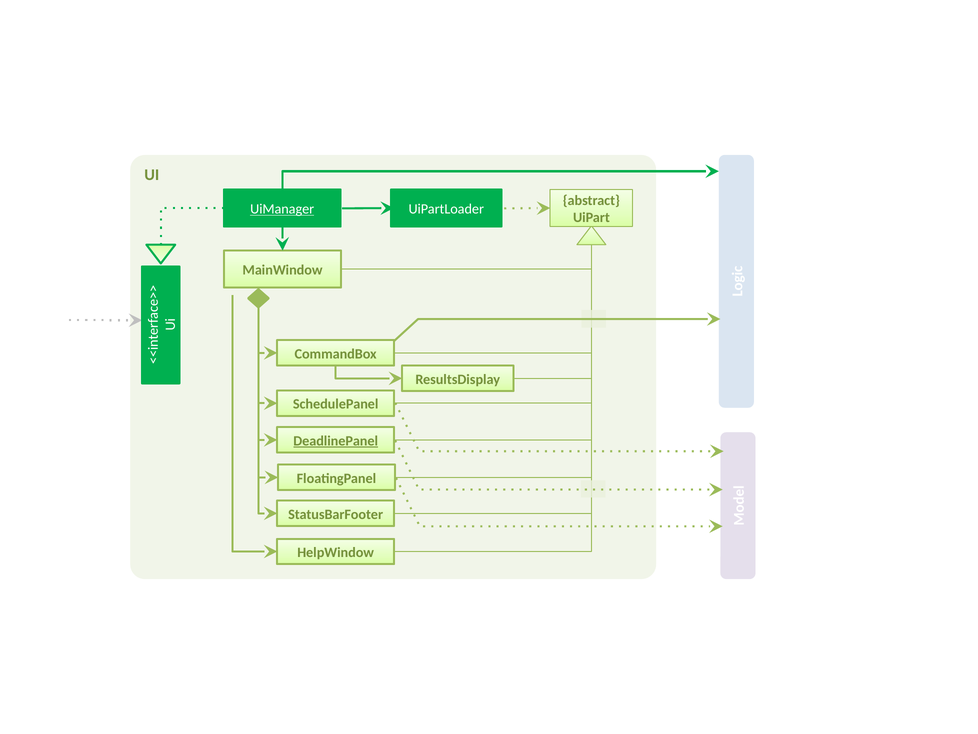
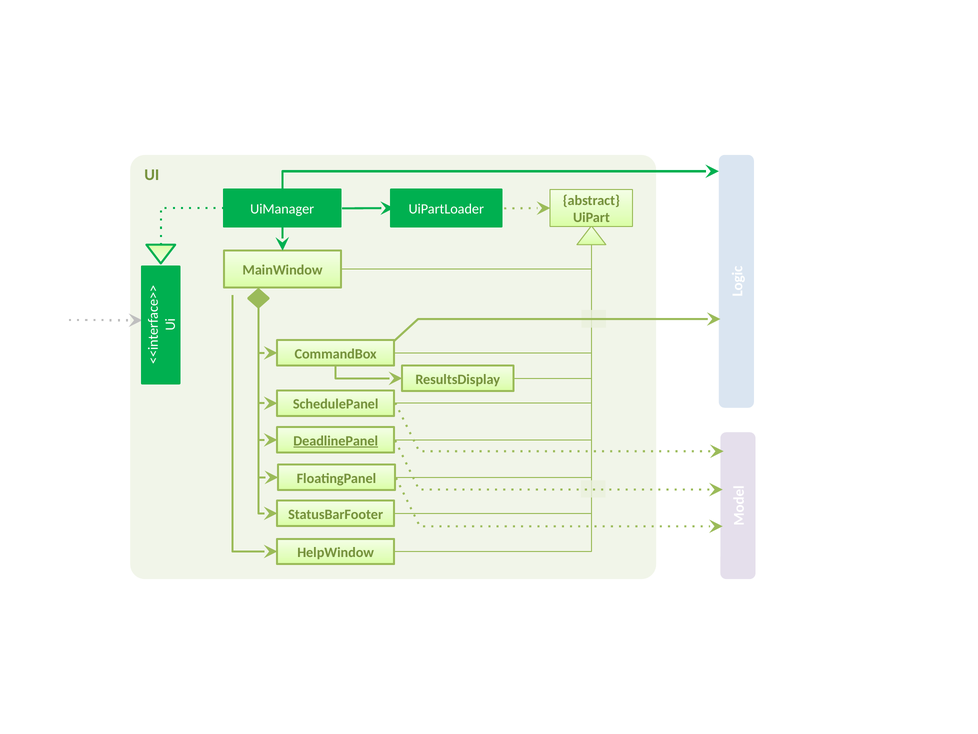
UiManager underline: present -> none
